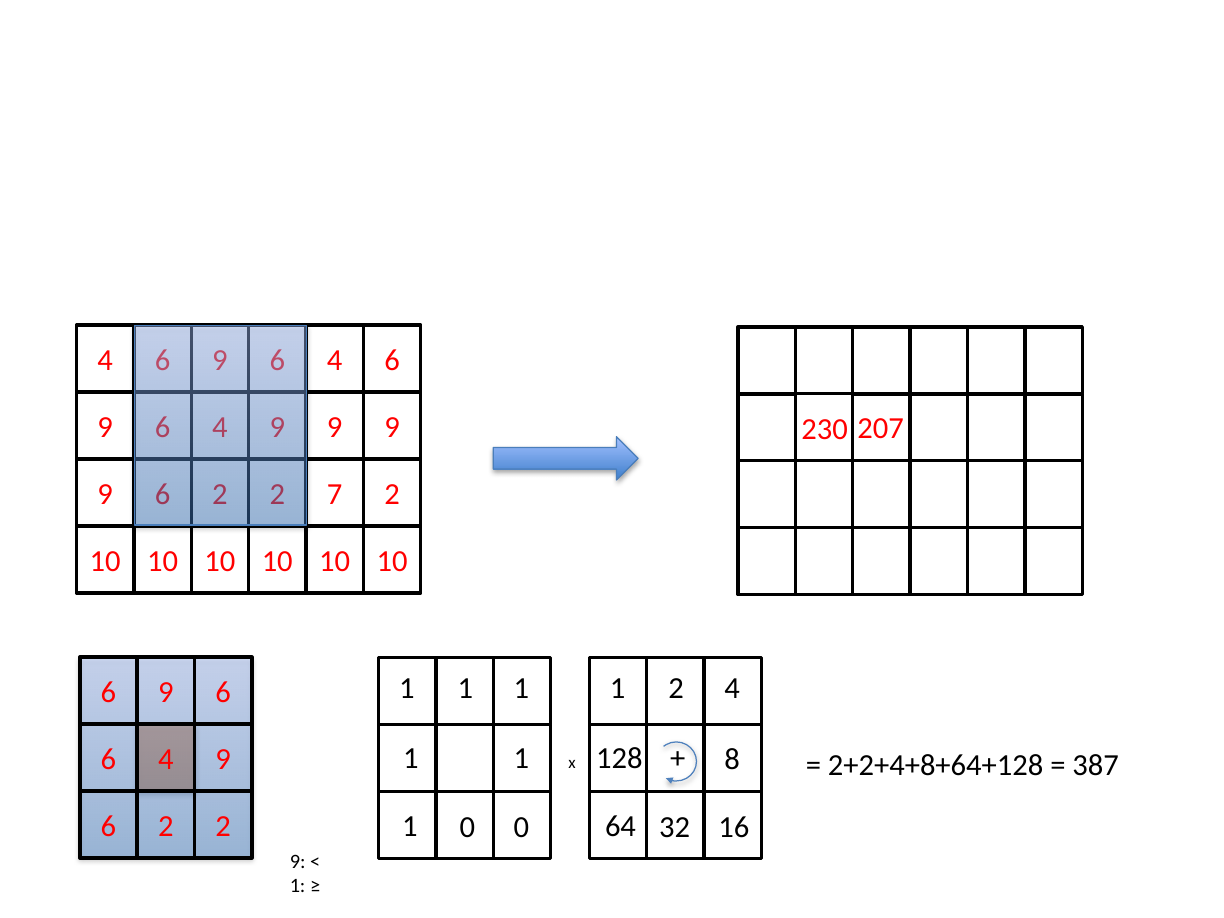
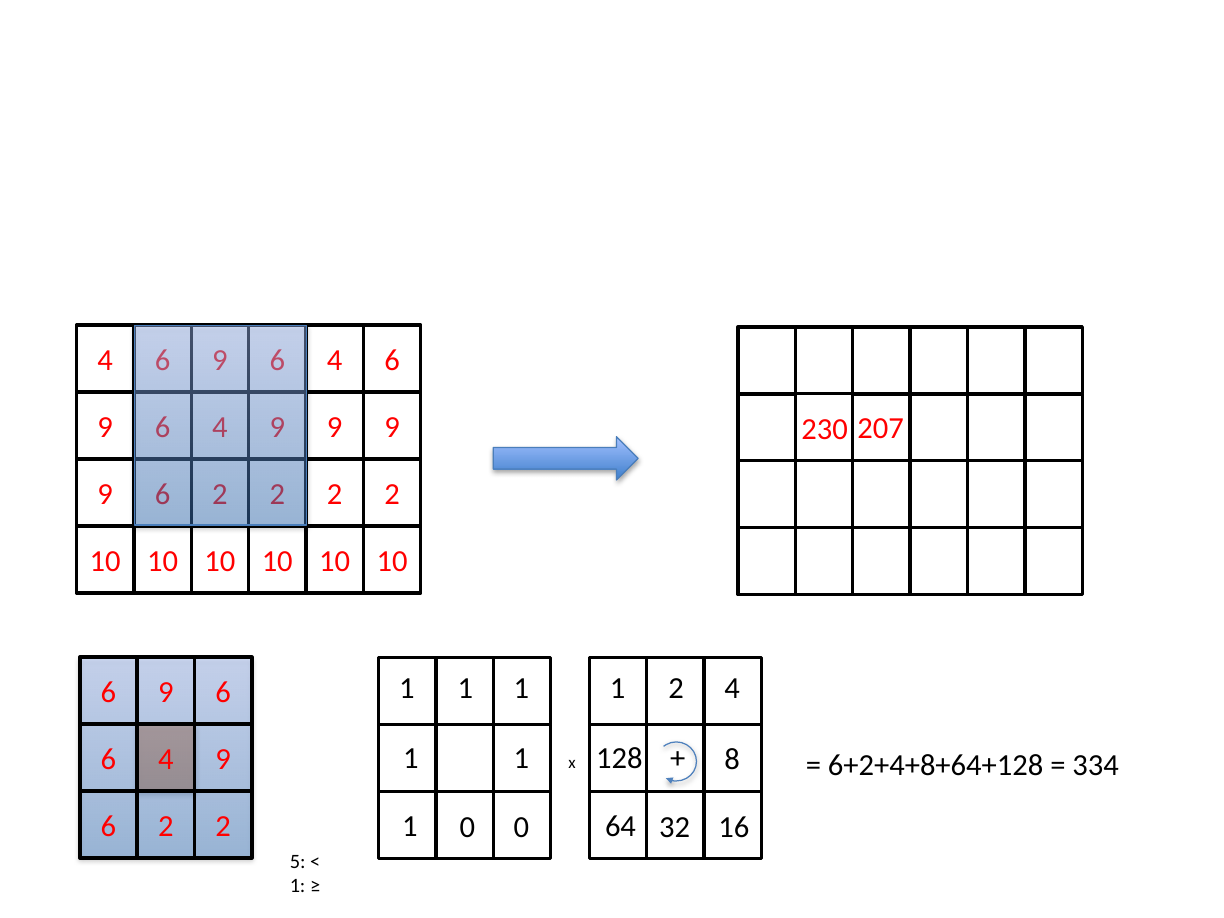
7 at (335, 495): 7 -> 2
2+2+4+8+64+128: 2+2+4+8+64+128 -> 6+2+4+8+64+128
387: 387 -> 334
9 at (298, 862): 9 -> 5
